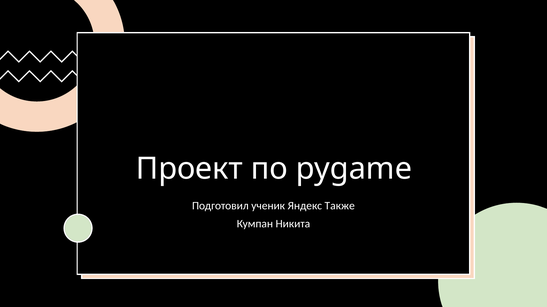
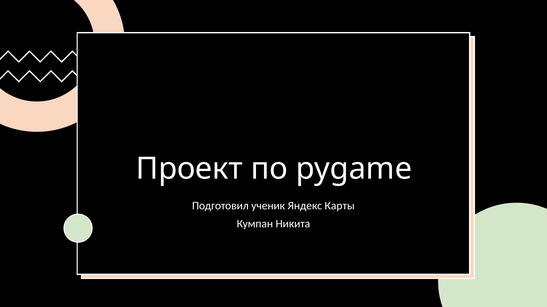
Также: Также -> Карты
